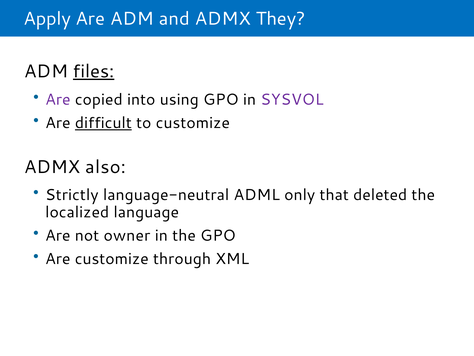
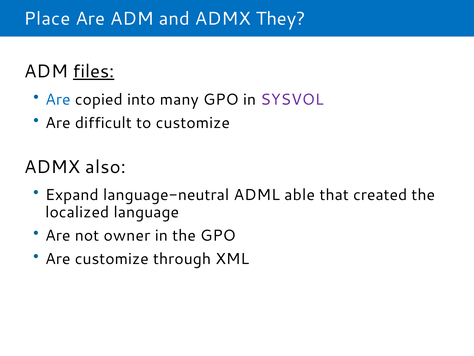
Apply: Apply -> Place
Are at (58, 99) colour: purple -> blue
using: using -> many
difficult underline: present -> none
Strictly: Strictly -> Expand
only: only -> able
deleted: deleted -> created
